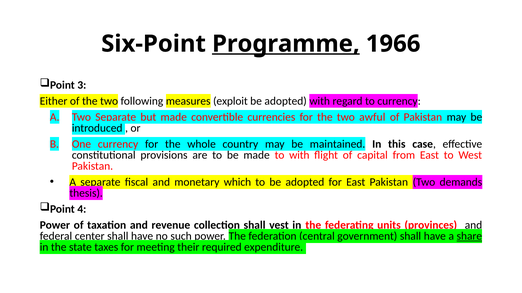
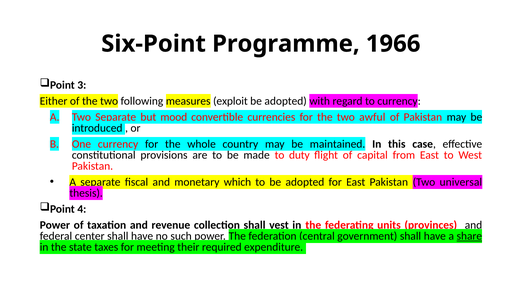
Programme underline: present -> none
but made: made -> mood
to with: with -> duty
demands: demands -> universal
